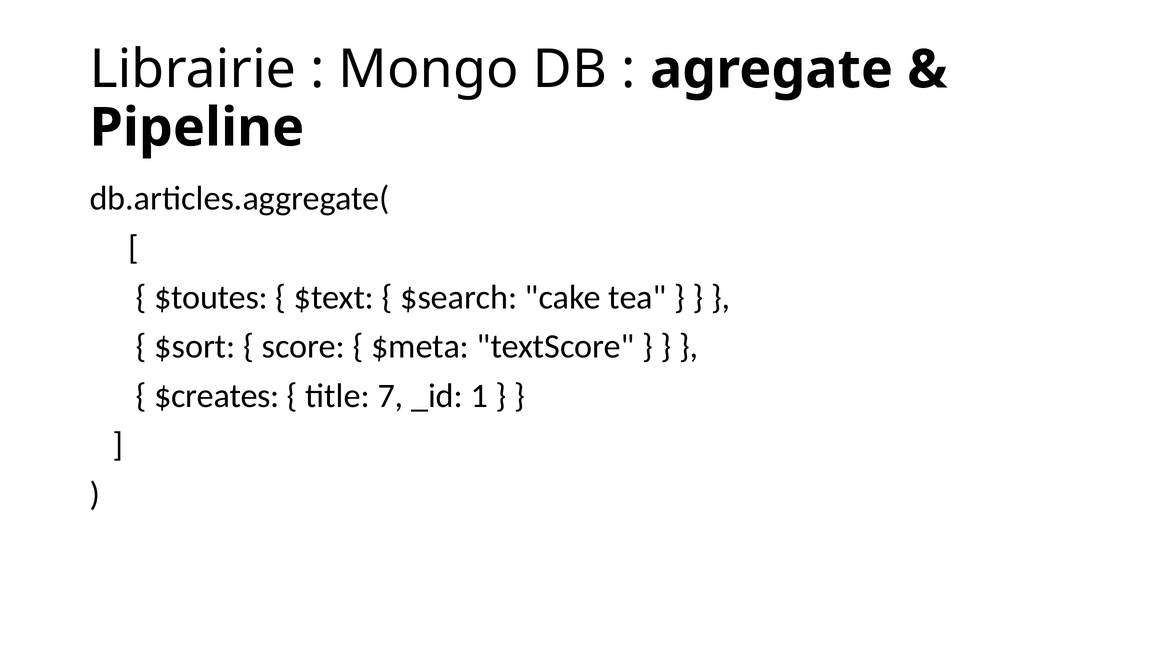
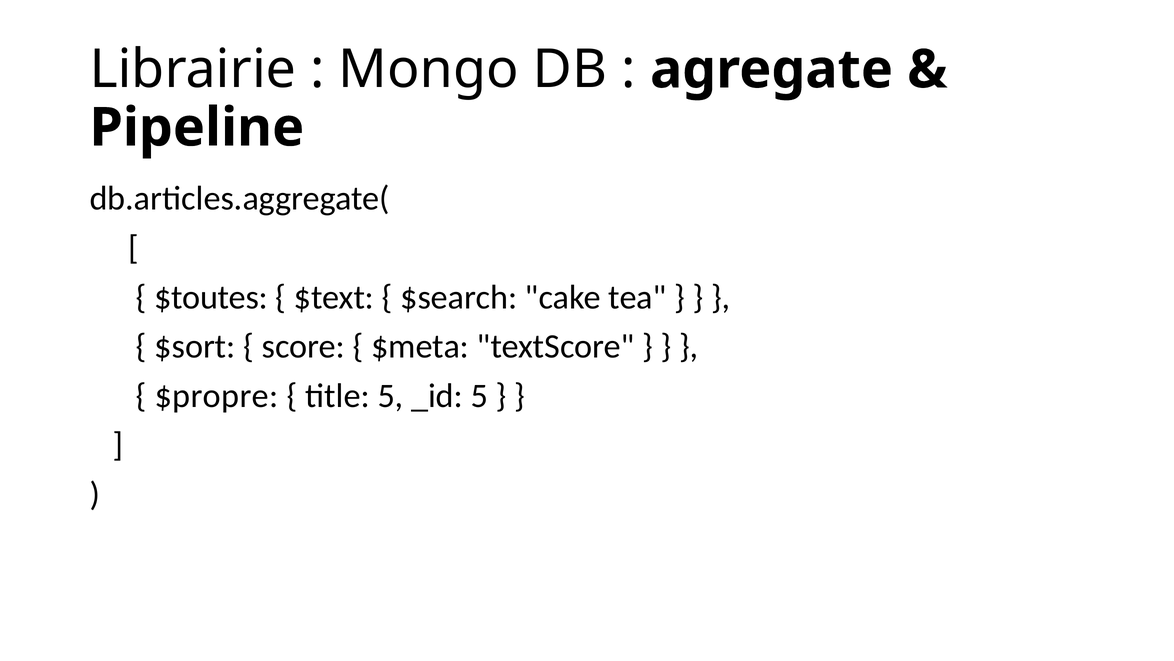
$creates: $creates -> $propre
title 7: 7 -> 5
_id 1: 1 -> 5
